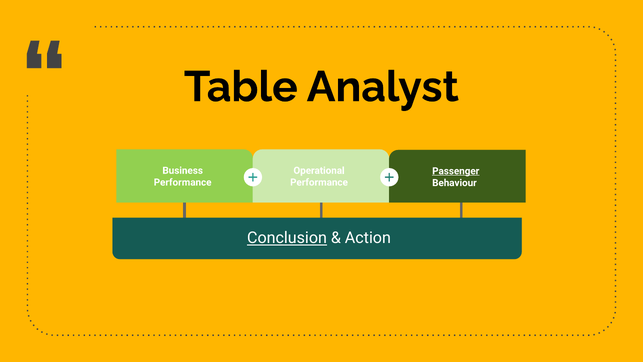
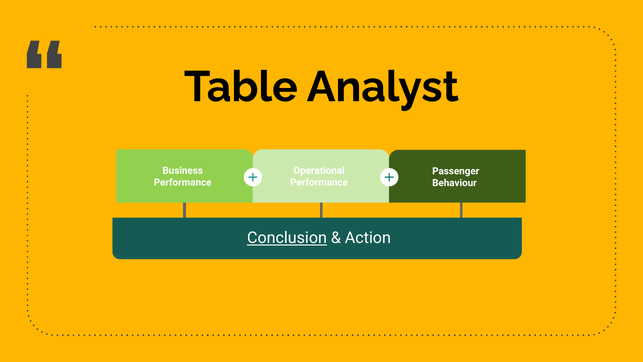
Passenger underline: present -> none
